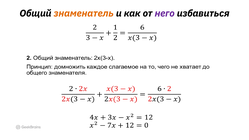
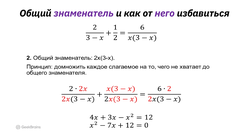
знаменатель colour: orange -> purple
